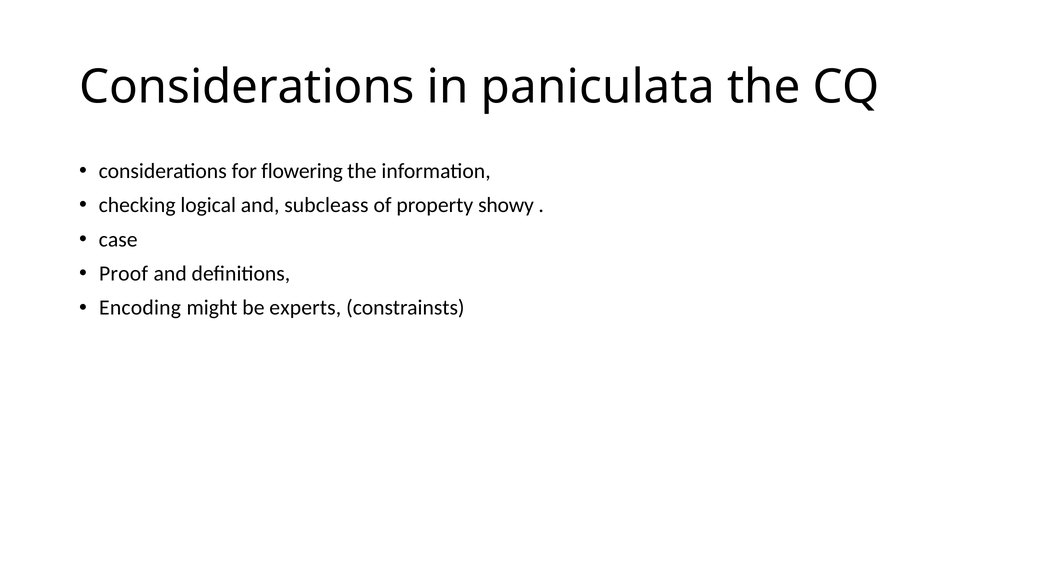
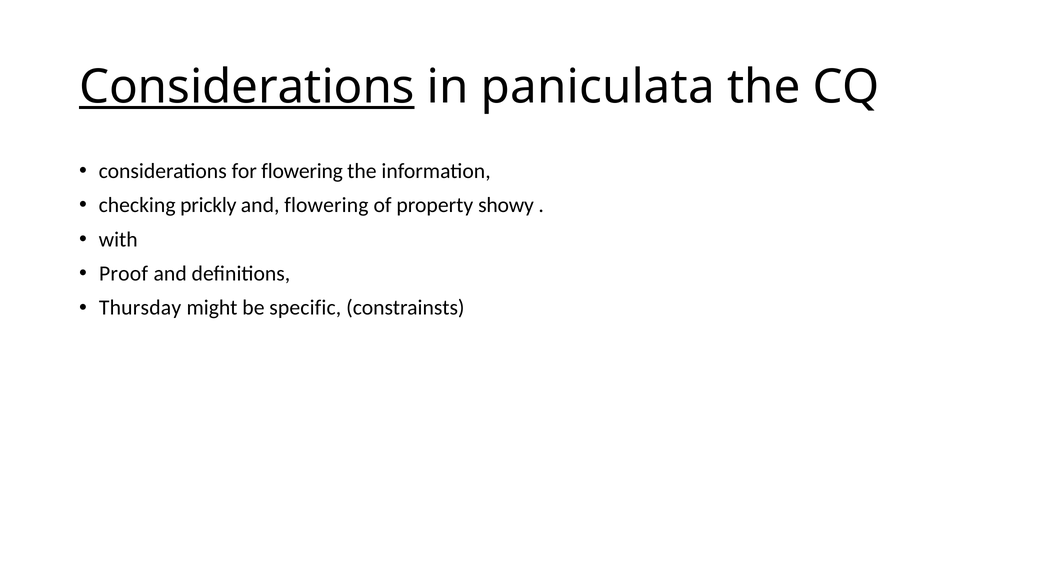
Considerations at (247, 87) underline: none -> present
logical: logical -> prickly
and subcleass: subcleass -> flowering
case: case -> with
Encoding: Encoding -> Thursday
experts: experts -> specific
